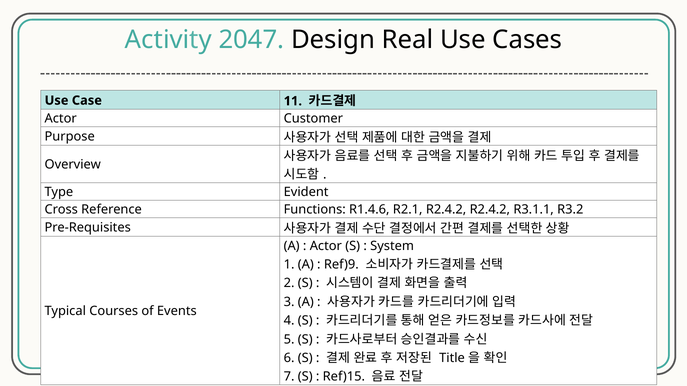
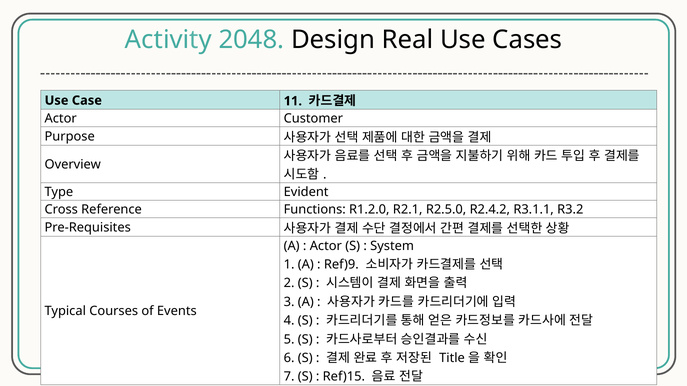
2047: 2047 -> 2048
R1.4.6: R1.4.6 -> R1.2.0
R2.1 R2.4.2: R2.4.2 -> R2.5.0
